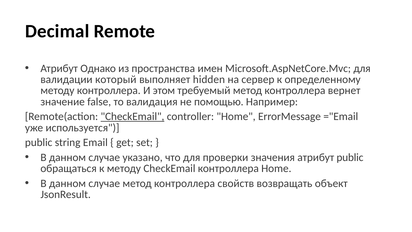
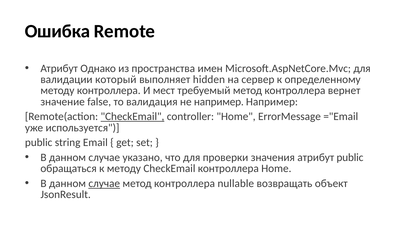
Decimal: Decimal -> Ошибка
этом: этом -> мест
не помощью: помощью -> например
случае at (104, 183) underline: none -> present
свойств: свойств -> nullable
